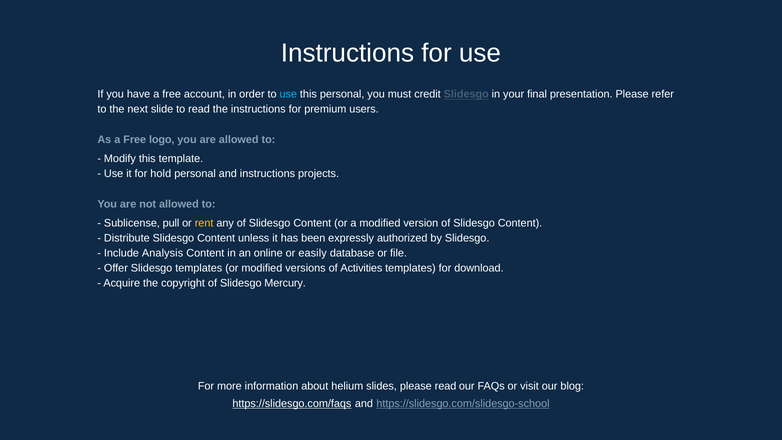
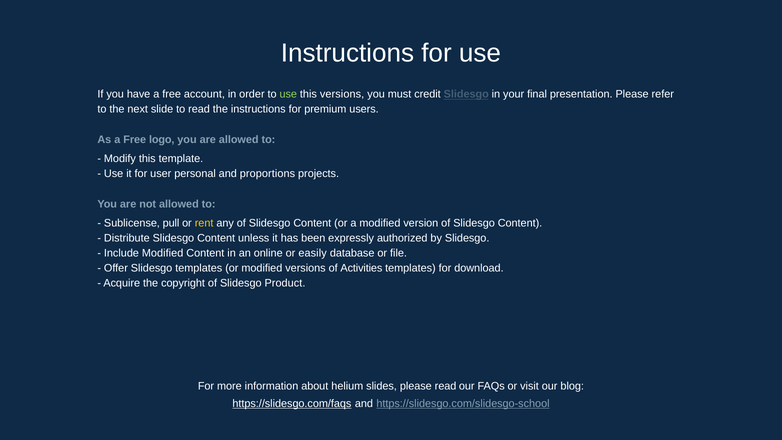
use at (288, 94) colour: light blue -> light green
this personal: personal -> versions
hold: hold -> user
and instructions: instructions -> proportions
Include Analysis: Analysis -> Modified
Mercury: Mercury -> Product
